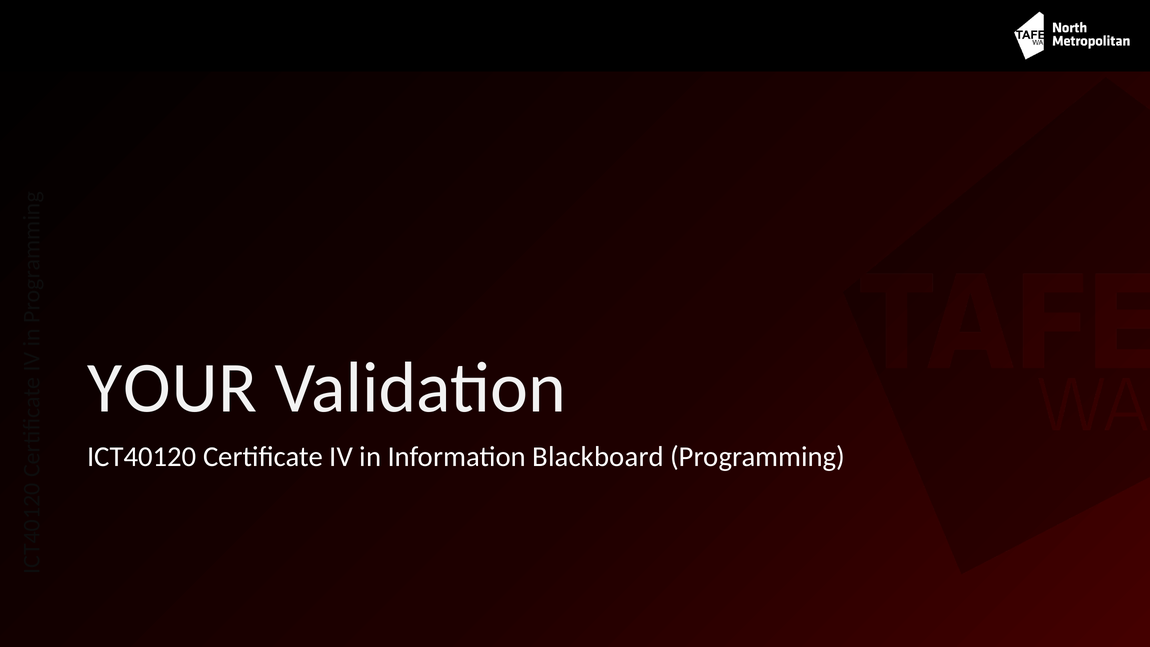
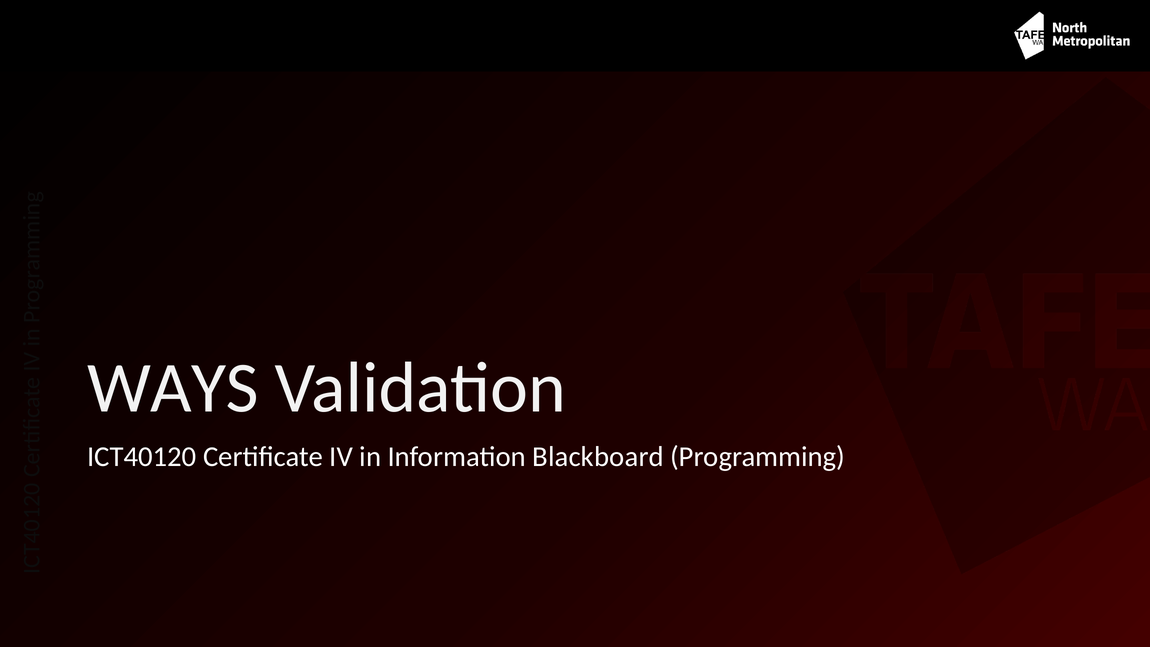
YOUR: YOUR -> WAYS
